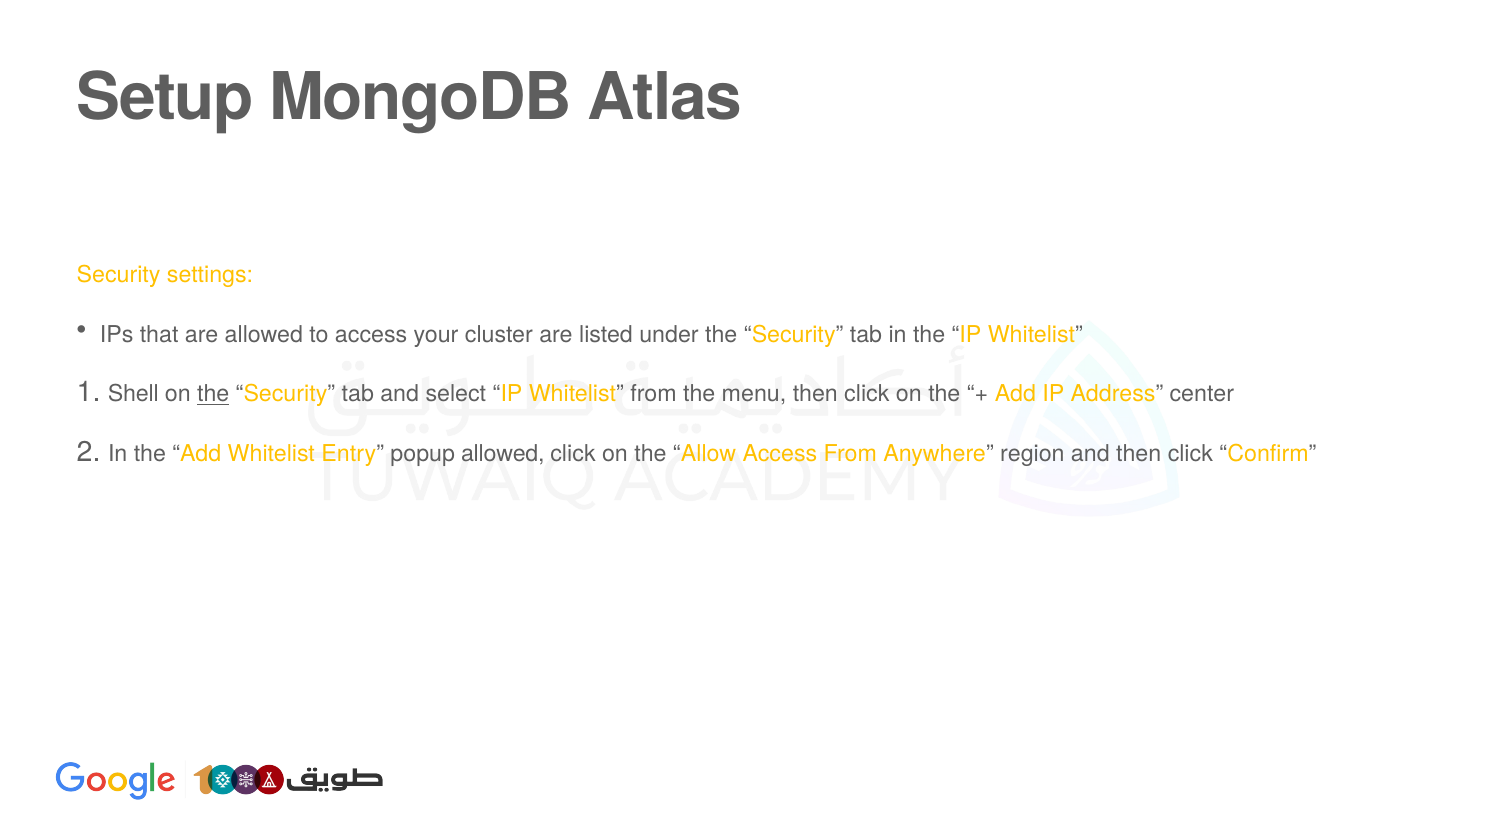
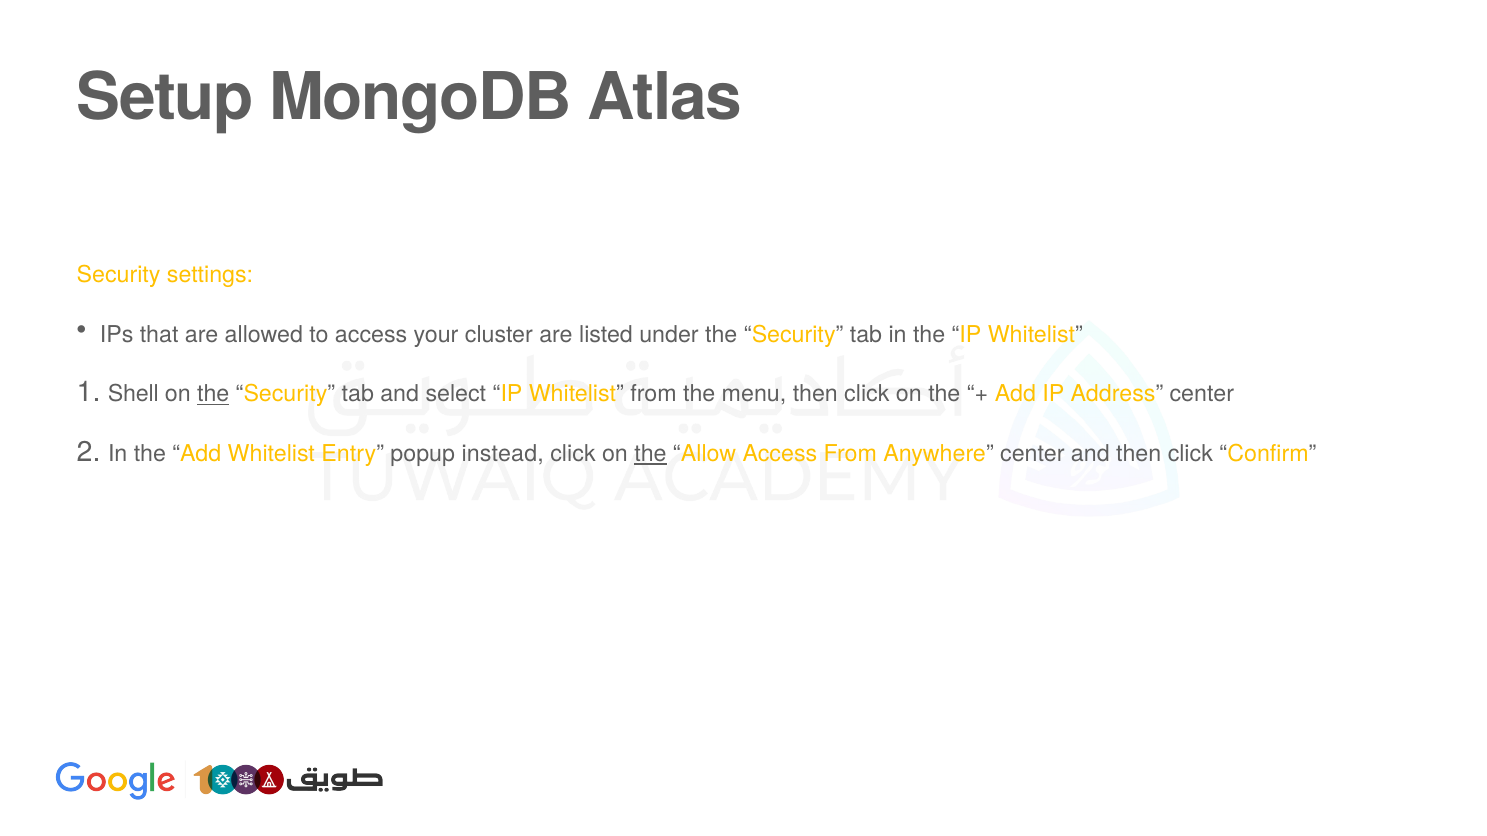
popup allowed: allowed -> instead
the at (650, 454) underline: none -> present
Anywhere region: region -> center
